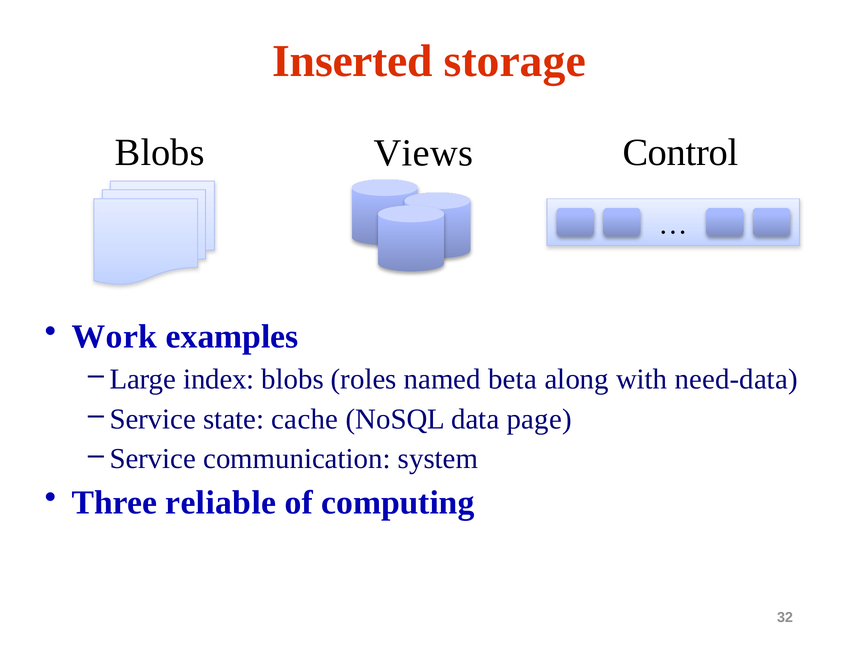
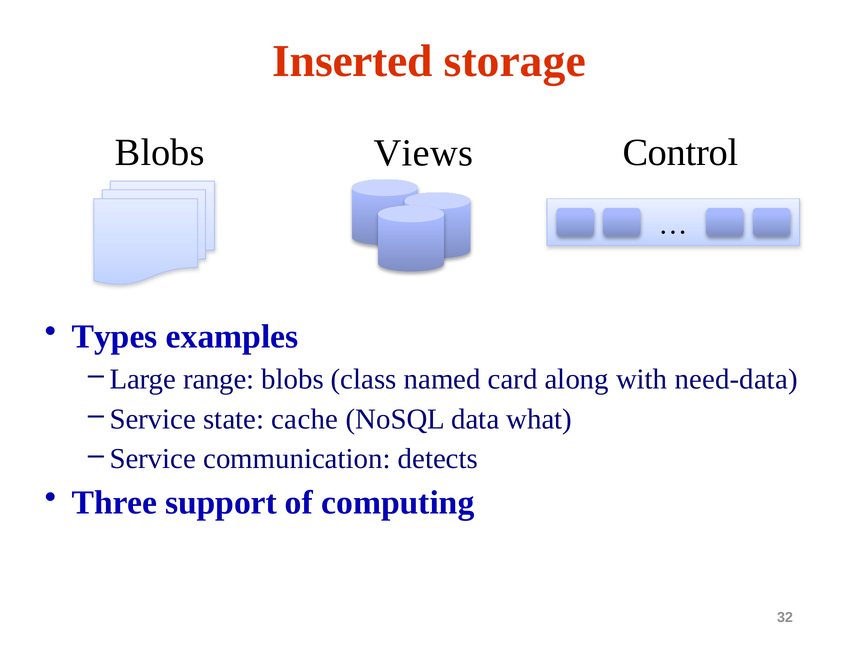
Work: Work -> Types
index: index -> range
roles: roles -> class
beta: beta -> card
page: page -> what
system: system -> detects
reliable: reliable -> support
